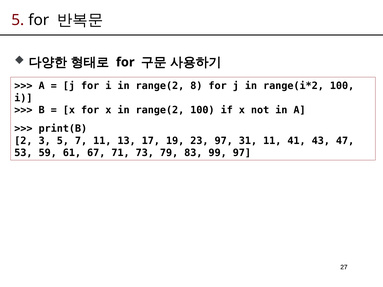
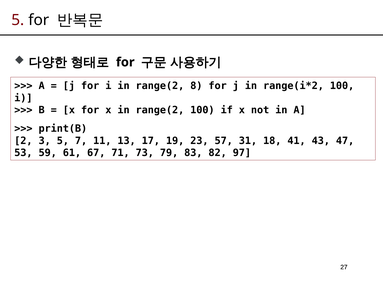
23 97: 97 -> 57
31 11: 11 -> 18
99: 99 -> 82
